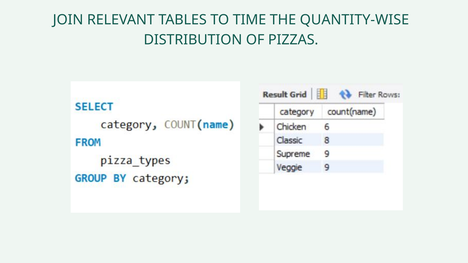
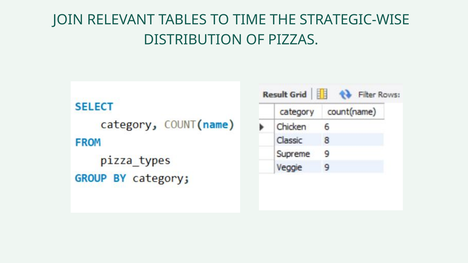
QUANTITY-WISE: QUANTITY-WISE -> STRATEGIC-WISE
